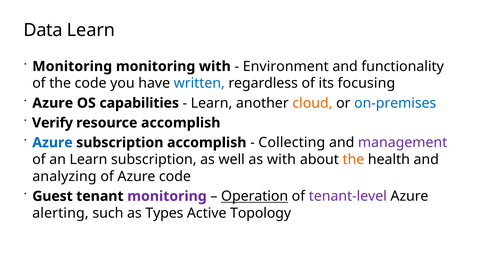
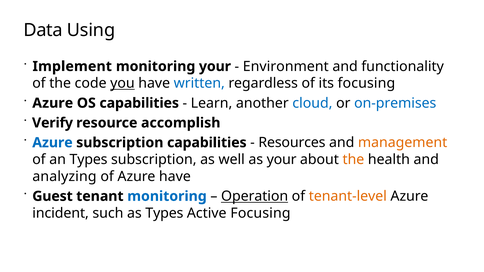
Data Learn: Learn -> Using
Monitoring at (72, 66): Monitoring -> Implement
monitoring with: with -> your
you underline: none -> present
cloud colour: orange -> blue
subscription accomplish: accomplish -> capabilities
Collecting: Collecting -> Resources
management colour: purple -> orange
an Learn: Learn -> Types
as with: with -> your
Azure code: code -> have
monitoring at (167, 196) colour: purple -> blue
tenant-level colour: purple -> orange
alerting: alerting -> incident
Active Topology: Topology -> Focusing
